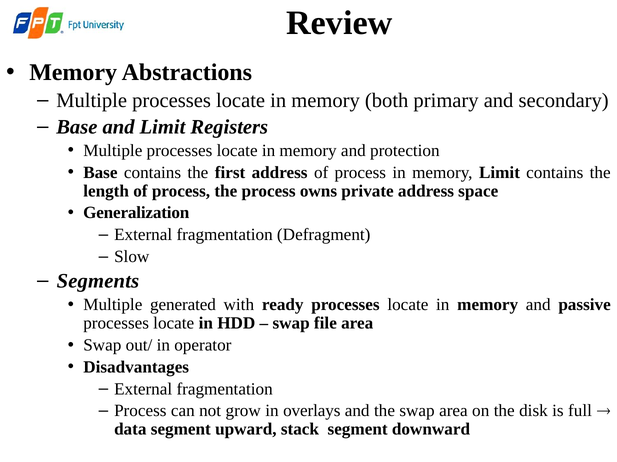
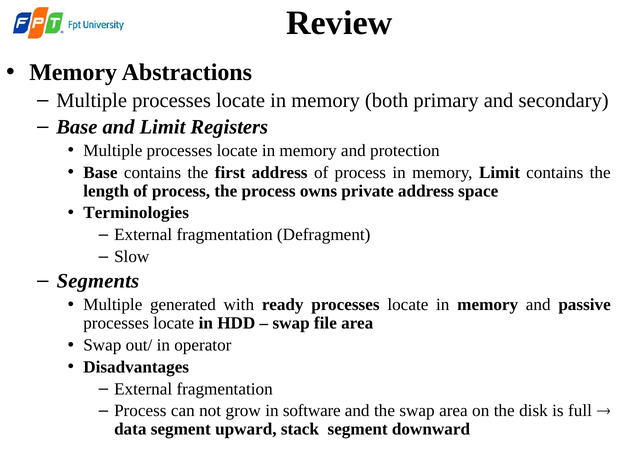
Generalization: Generalization -> Terminologies
overlays: overlays -> software
